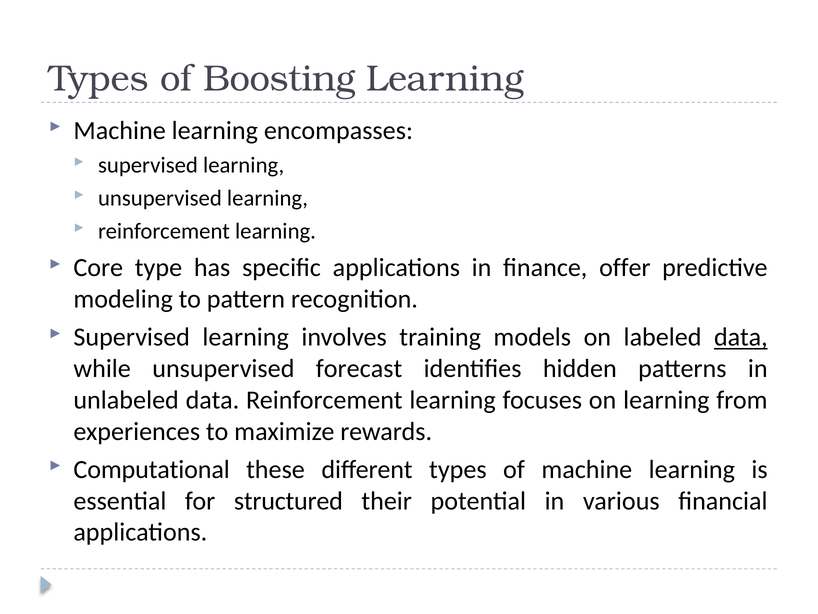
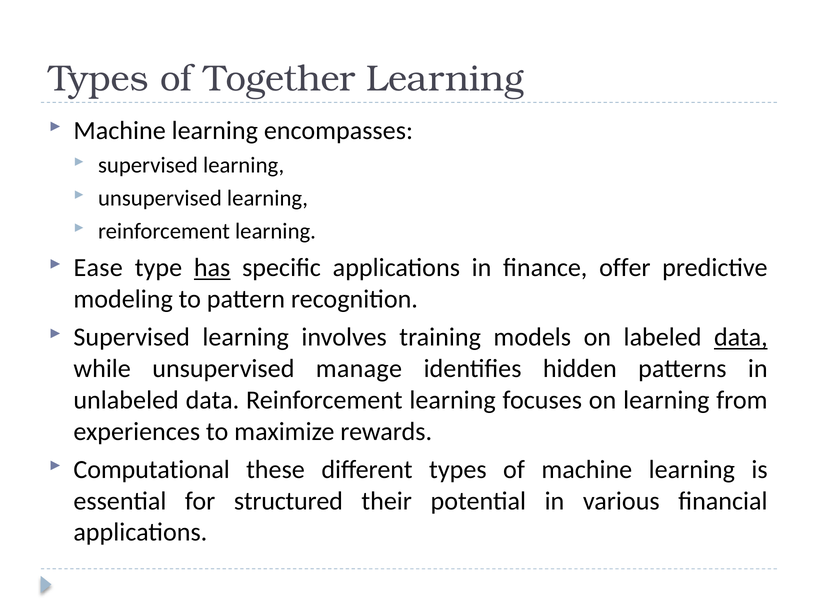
Boosting: Boosting -> Together
Core: Core -> Ease
has underline: none -> present
forecast: forecast -> manage
